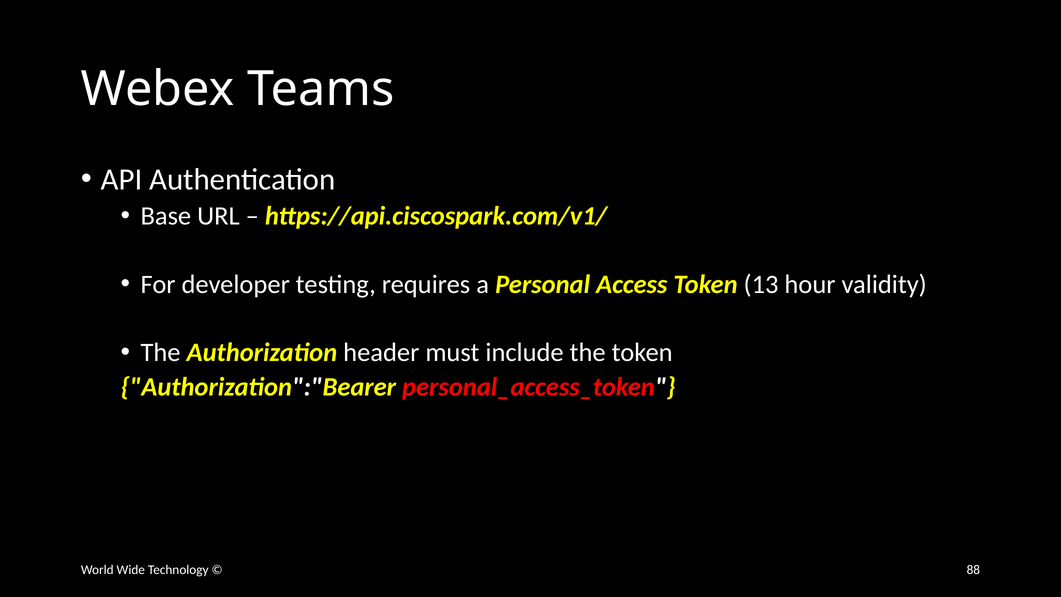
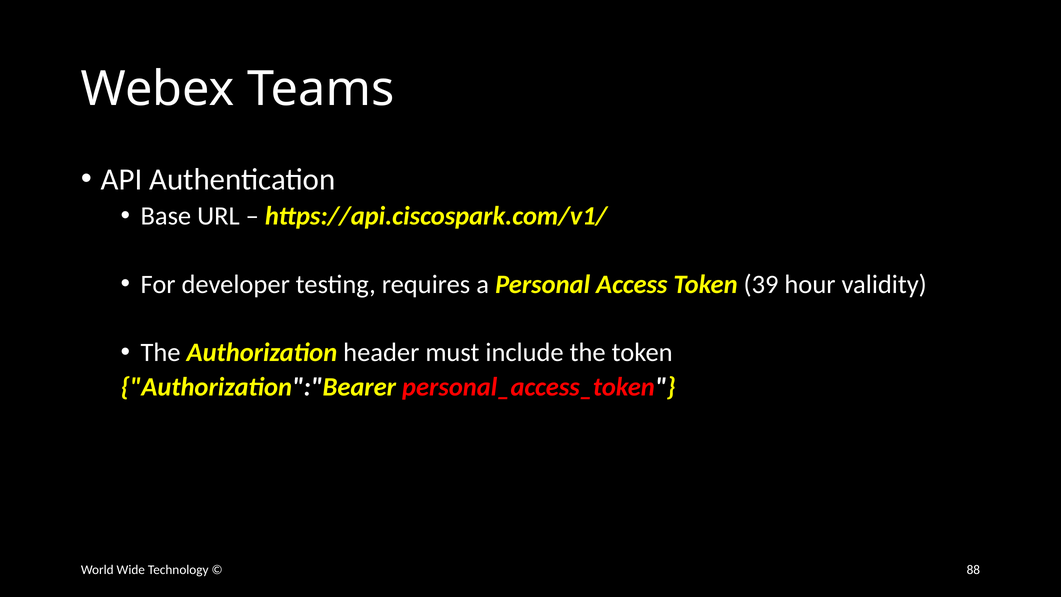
13: 13 -> 39
